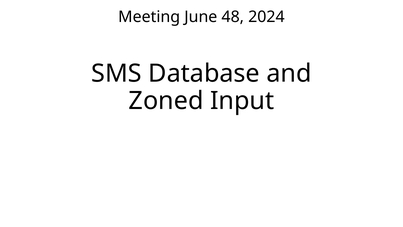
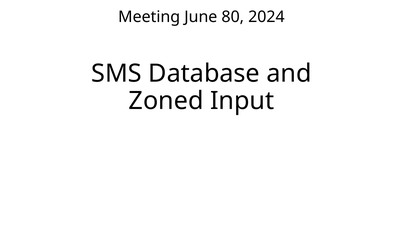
48: 48 -> 80
